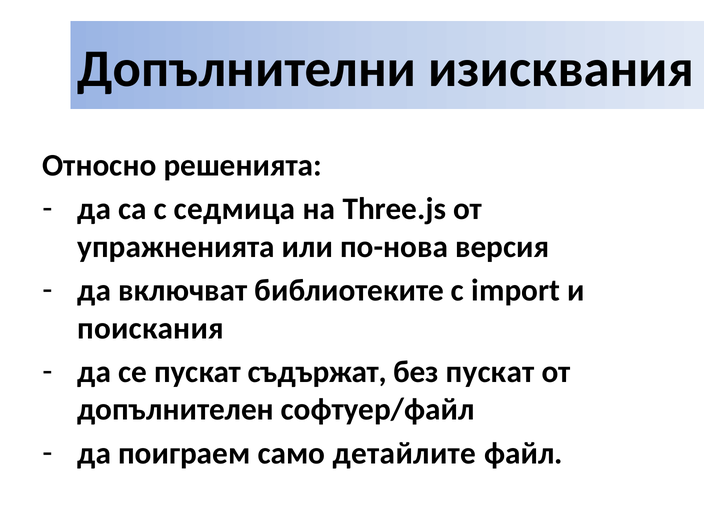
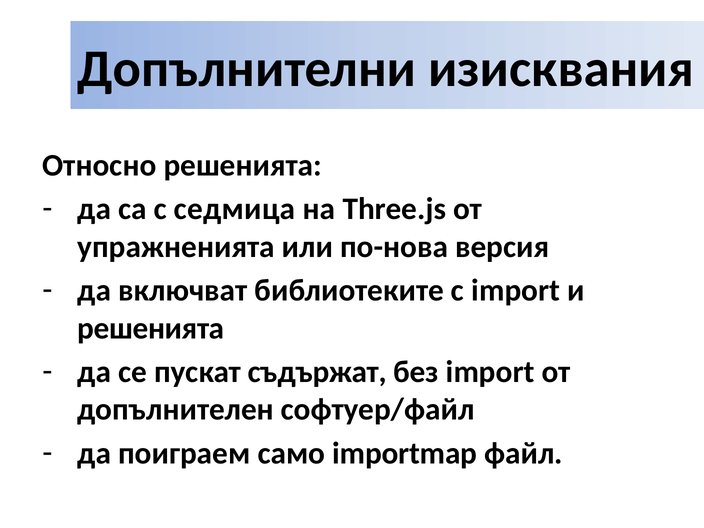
поискания at (151, 328): поискания -> решенията
без пускат: пускат -> import
детайлите: детайлите -> importmap
